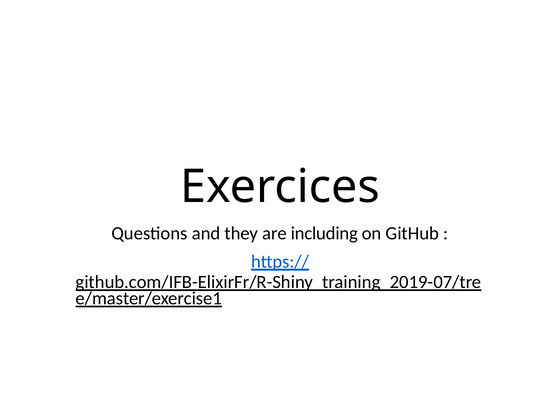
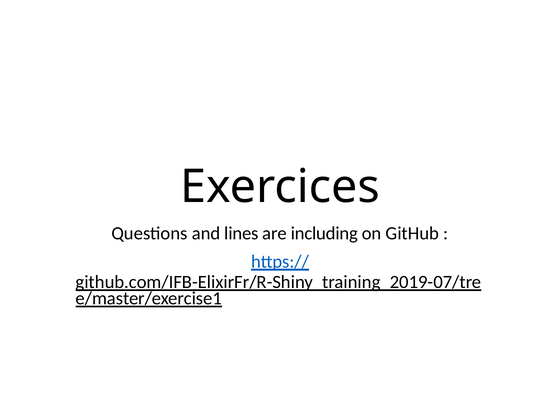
they: they -> lines
